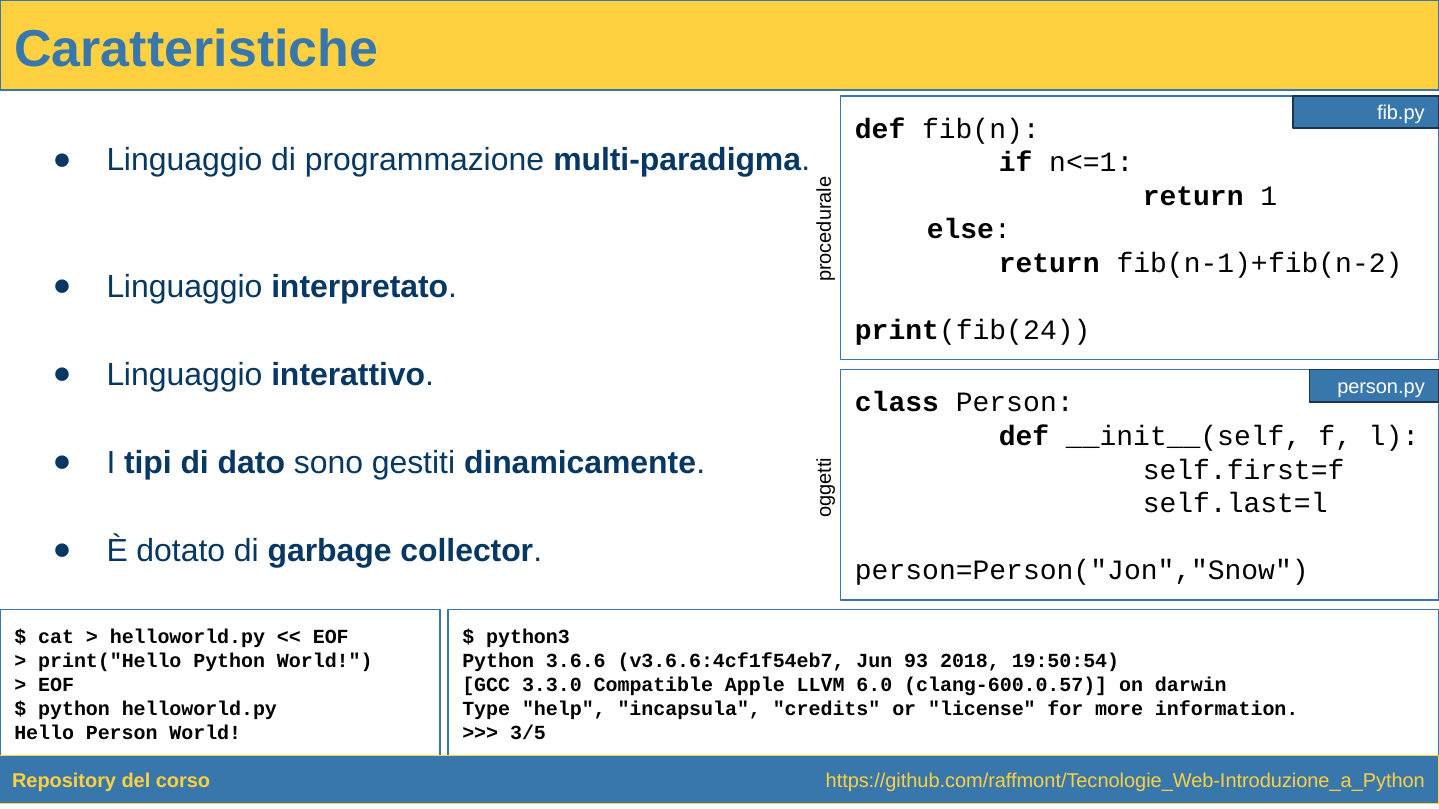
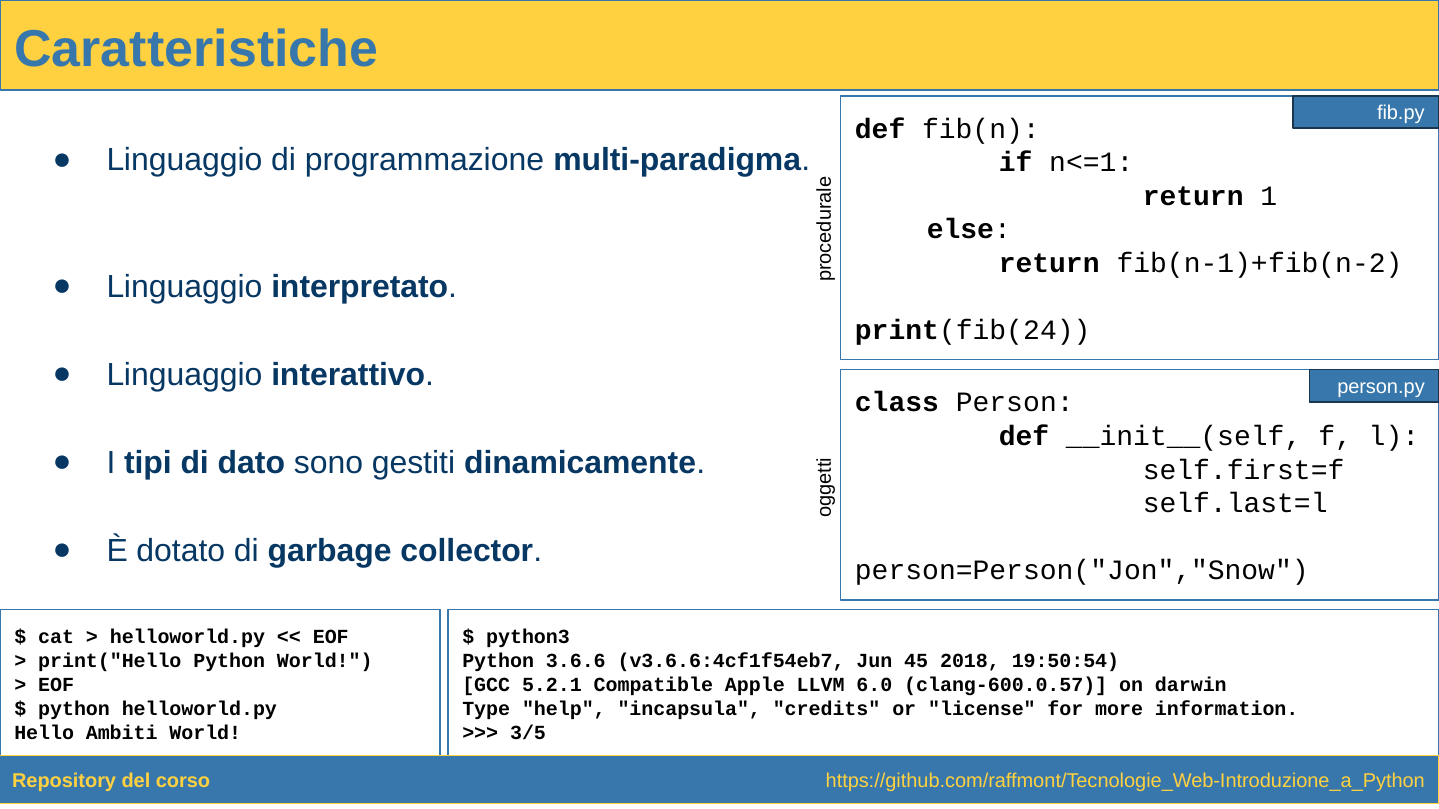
93: 93 -> 45
3.3.0: 3.3.0 -> 5.2.1
Hello Person: Person -> Ambiti
